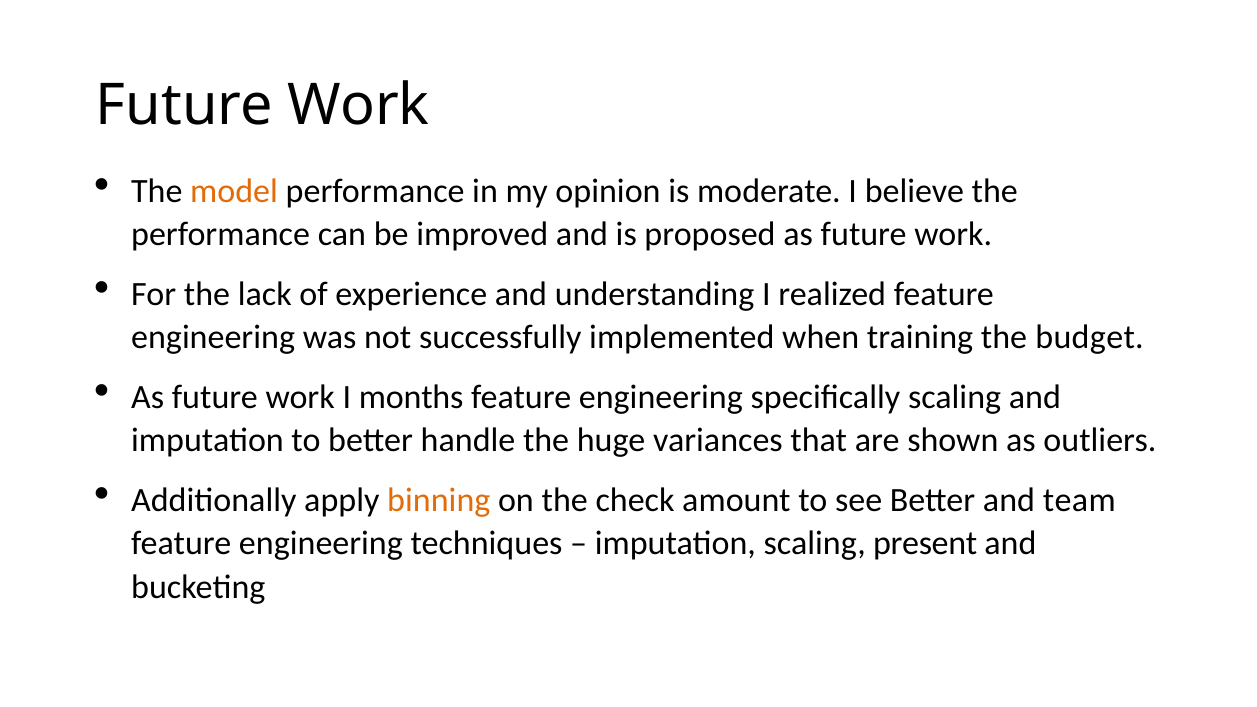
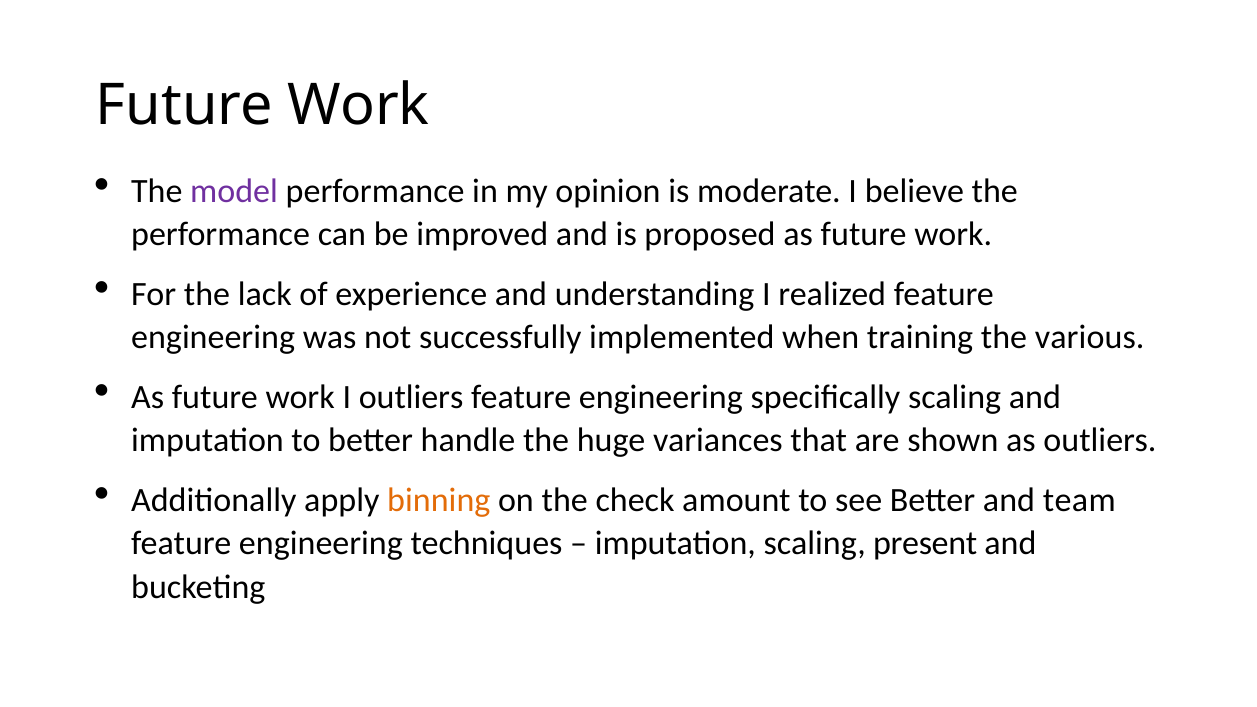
model colour: orange -> purple
budget: budget -> various
I months: months -> outliers
